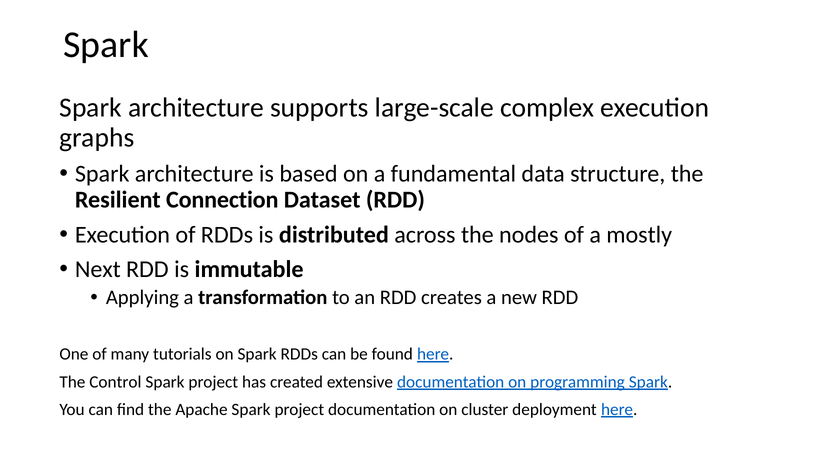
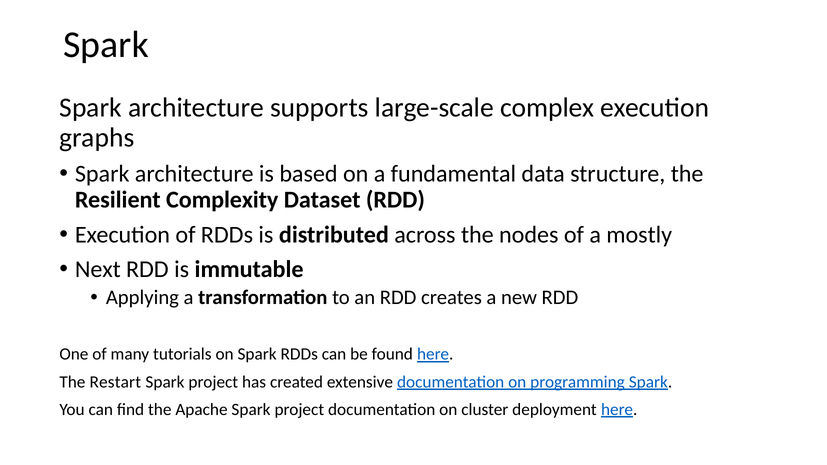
Connection: Connection -> Complexity
Control: Control -> Restart
